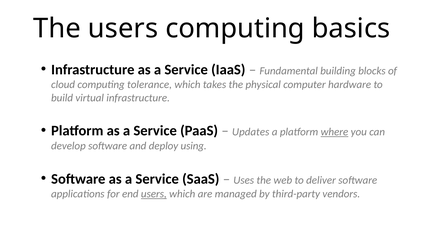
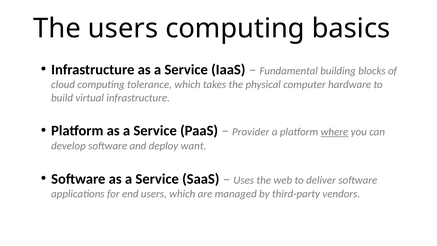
Updates: Updates -> Provider
using: using -> want
users at (154, 194) underline: present -> none
